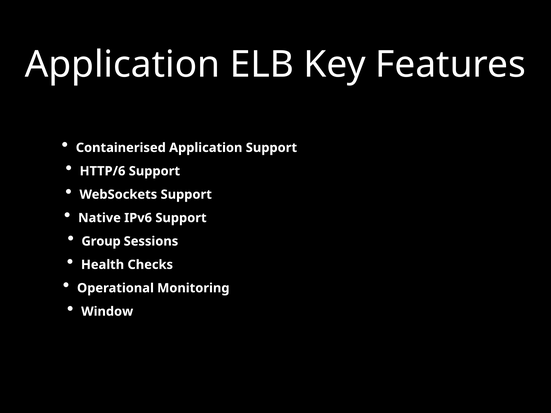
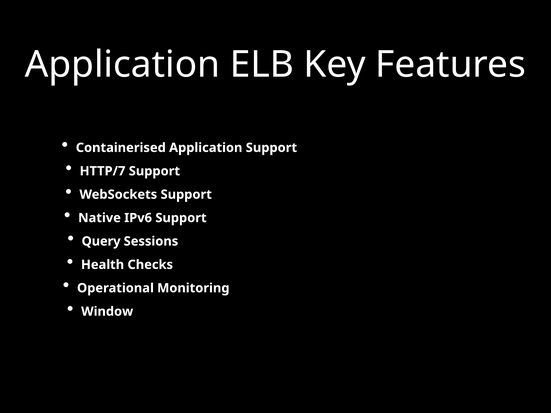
HTTP/6: HTTP/6 -> HTTP/7
Group: Group -> Query
